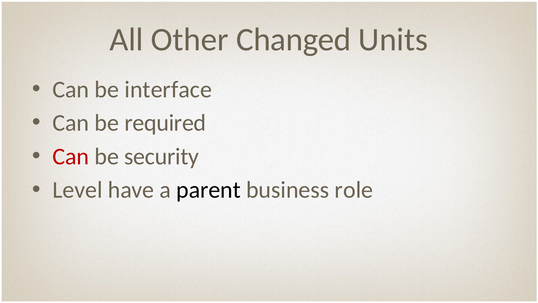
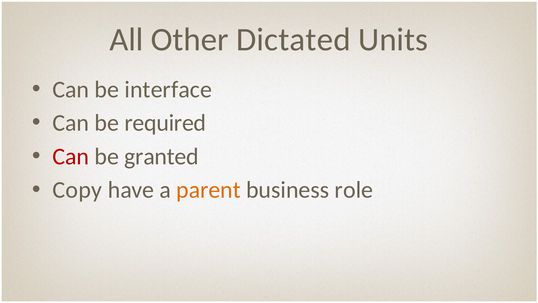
Changed: Changed -> Dictated
security: security -> granted
Level: Level -> Copy
parent colour: black -> orange
